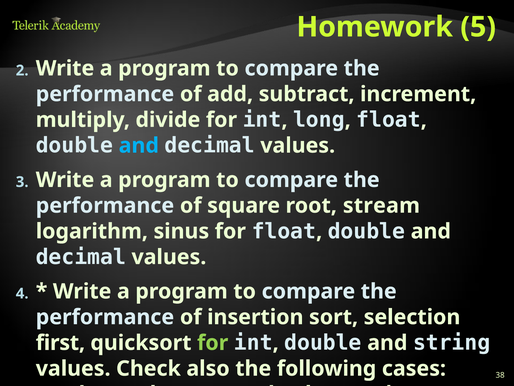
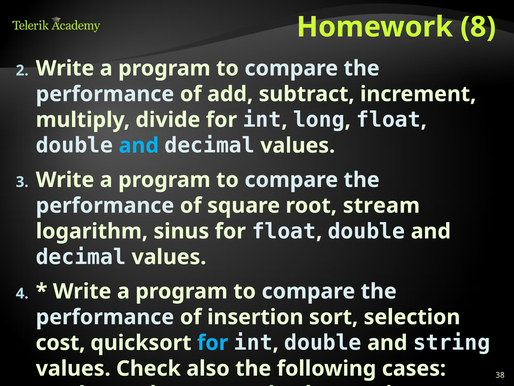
5: 5 -> 8
first: first -> cost
for at (213, 342) colour: light green -> light blue
